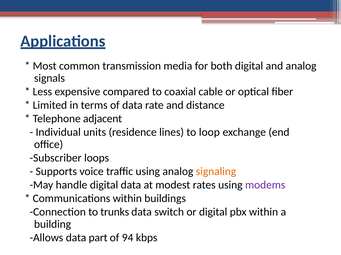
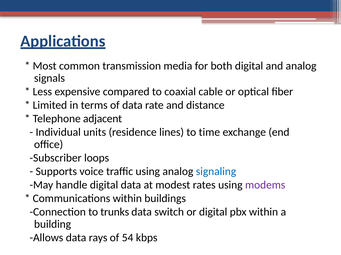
loop: loop -> time
signaling colour: orange -> blue
part: part -> rays
94: 94 -> 54
